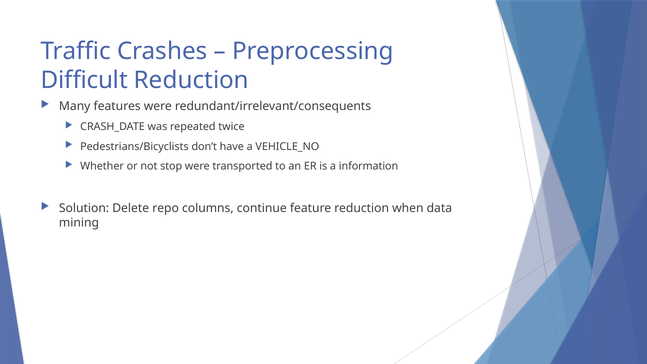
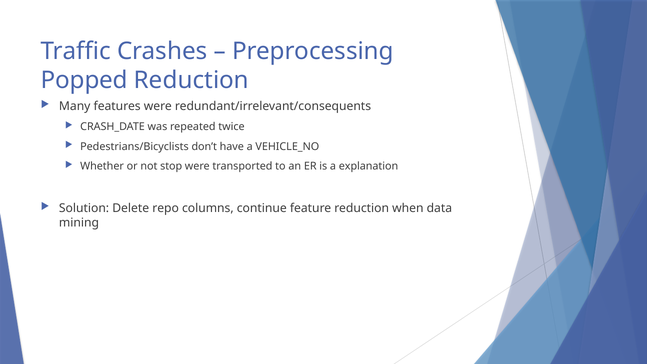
Difficult: Difficult -> Popped
information: information -> explanation
